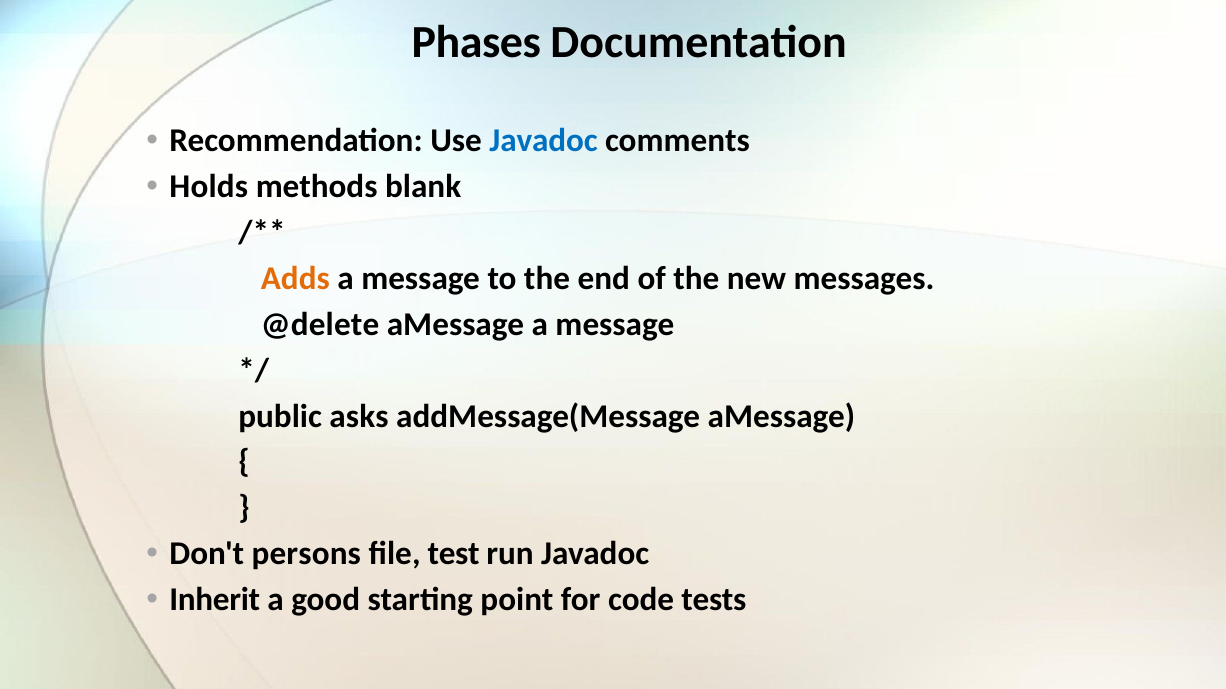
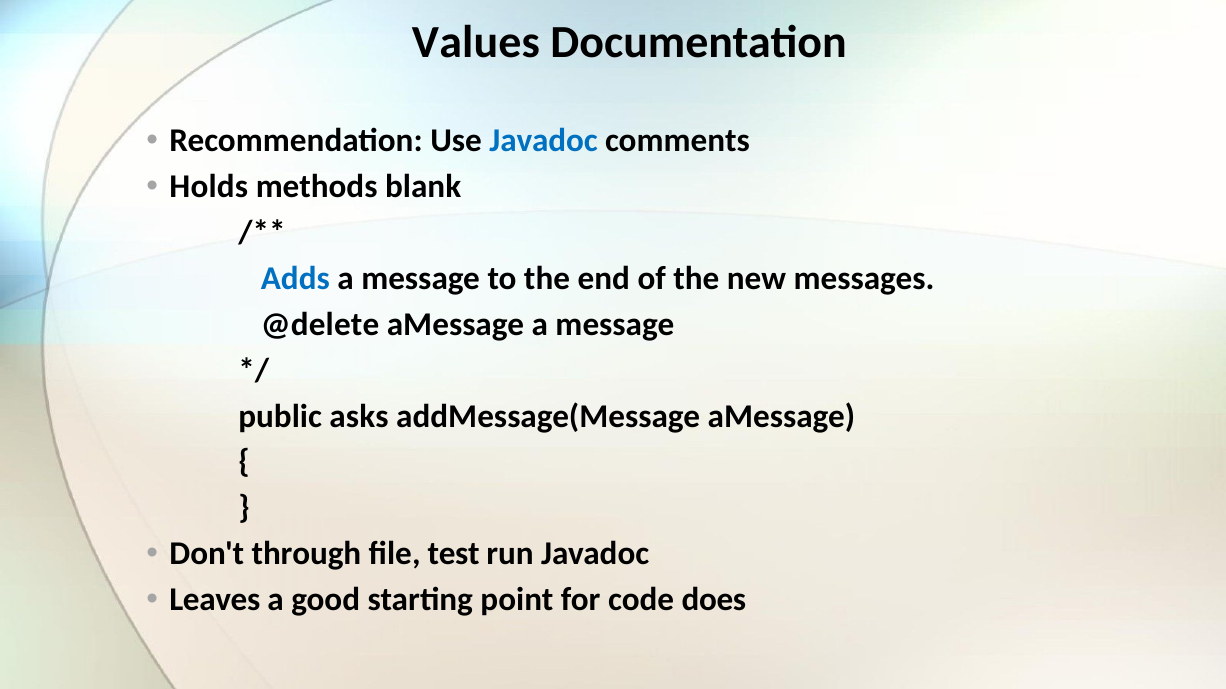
Phases: Phases -> Values
Adds colour: orange -> blue
persons: persons -> through
Inherit: Inherit -> Leaves
tests: tests -> does
